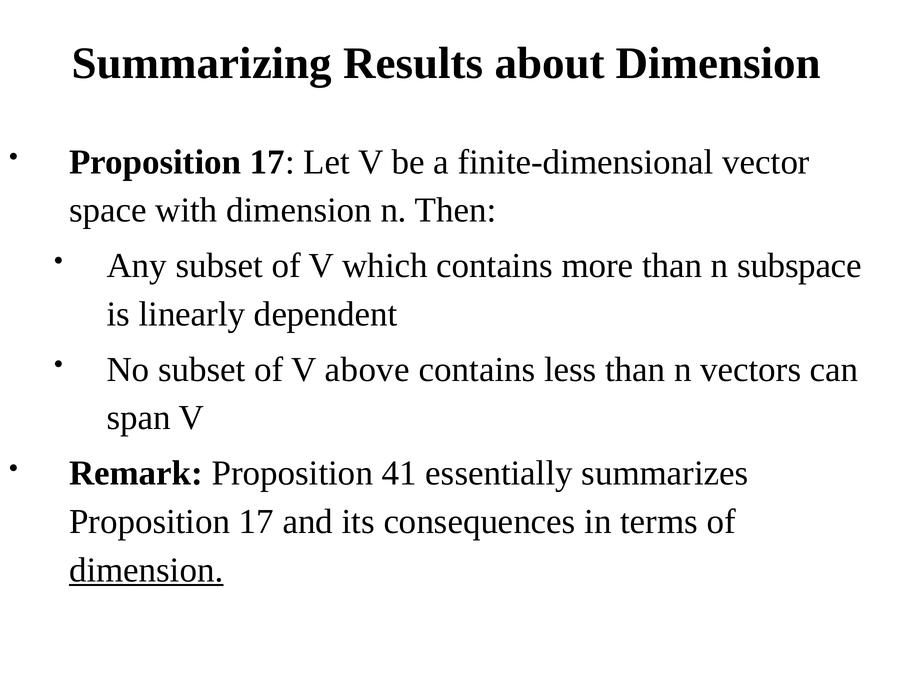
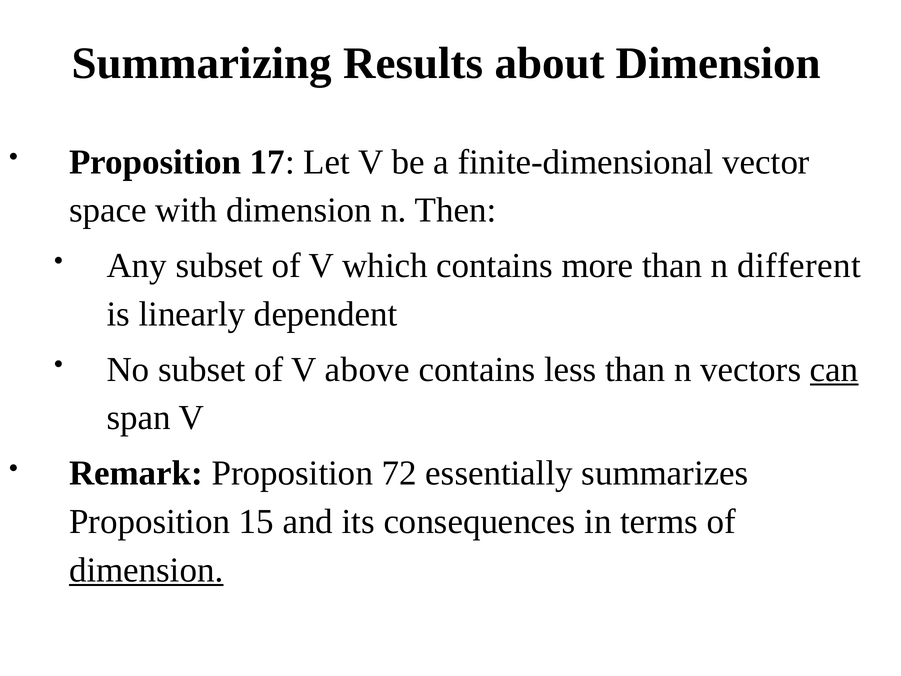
subspace: subspace -> different
can underline: none -> present
41: 41 -> 72
17 at (256, 521): 17 -> 15
